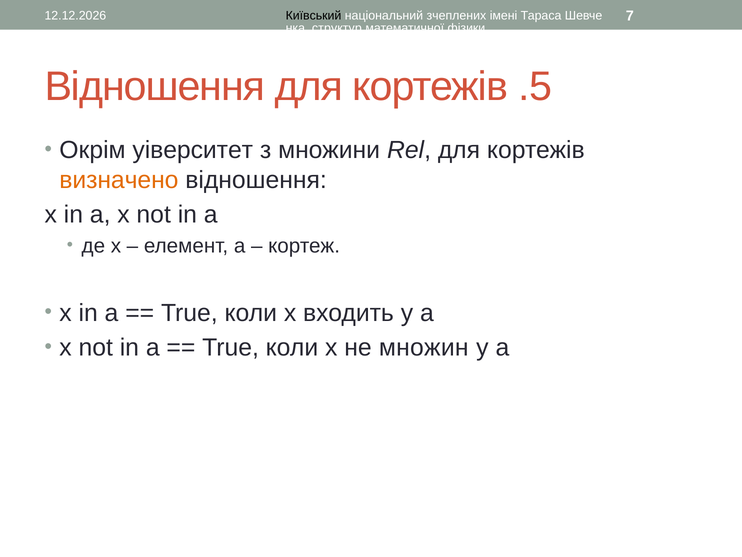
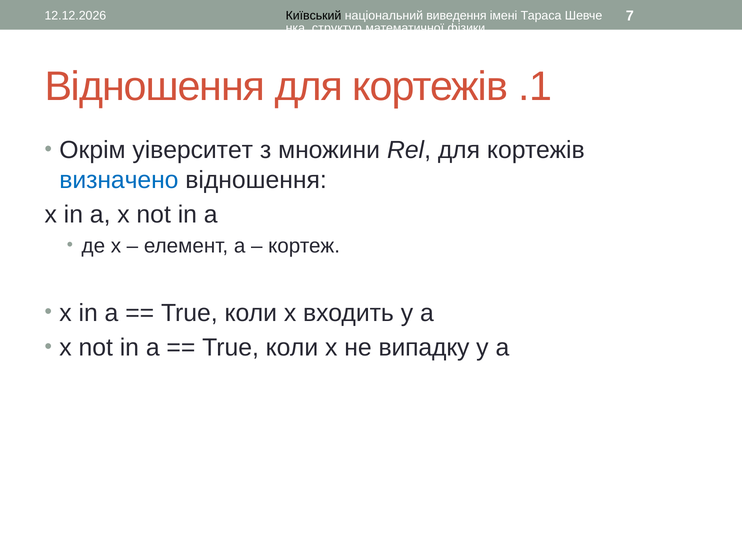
зчеплених: зчеплених -> виведення
.5: .5 -> .1
визначено colour: orange -> blue
множин: множин -> випадку
